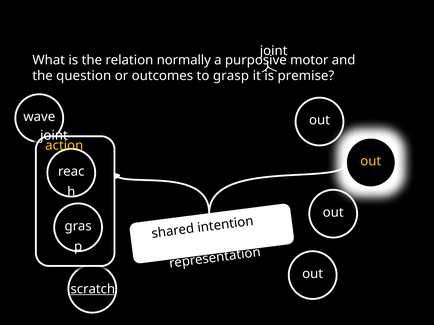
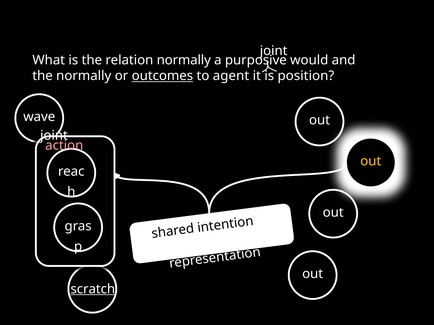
purposive motor: motor -> would
the question: question -> normally
outcomes underline: none -> present
grasp: grasp -> agent
premise: premise -> position
action colour: yellow -> pink
